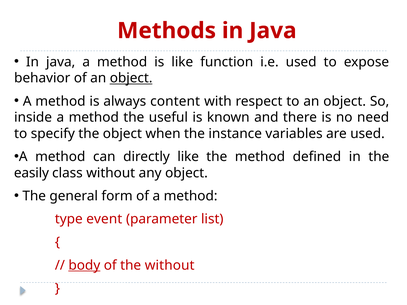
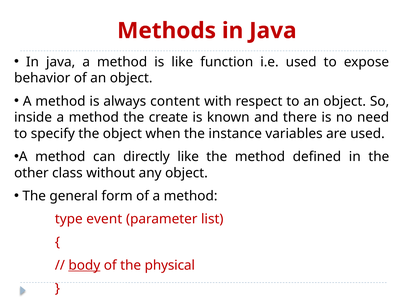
object at (131, 78) underline: present -> none
useful: useful -> create
easily: easily -> other
the without: without -> physical
